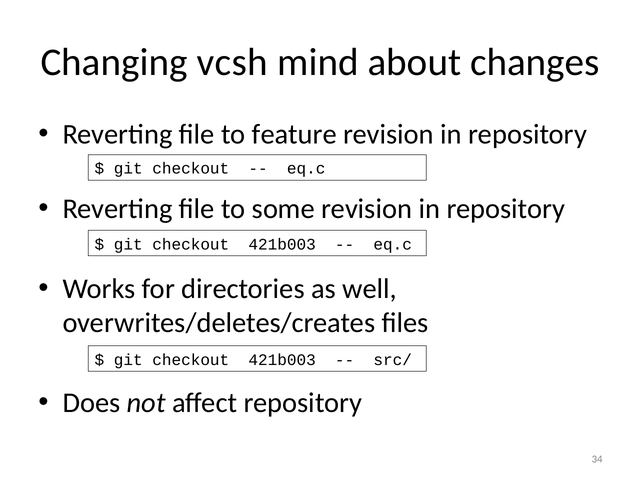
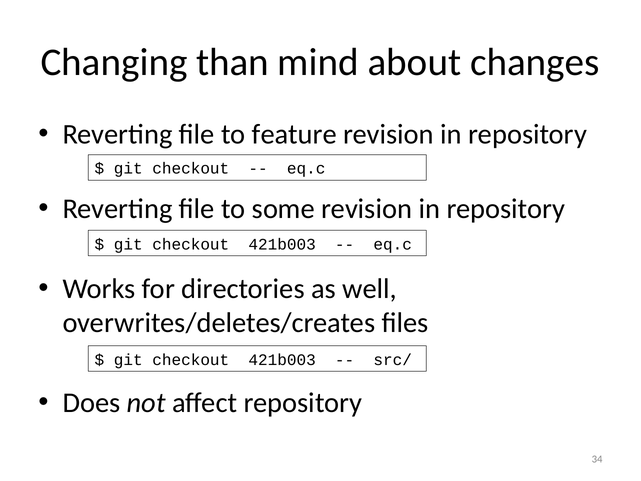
vcsh: vcsh -> than
